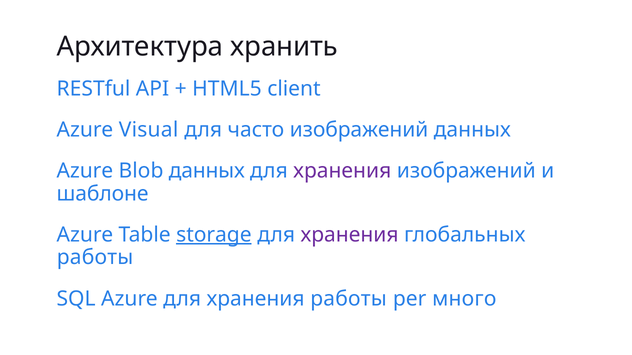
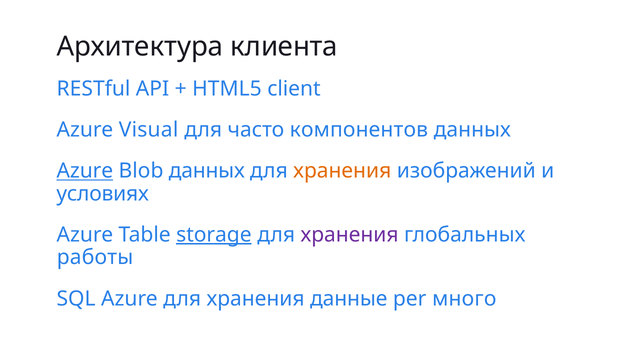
хранить: хранить -> клиента
часто изображений: изображений -> компонентов
Azure at (85, 171) underline: none -> present
хранения at (342, 171) colour: purple -> orange
шаблоне: шаблоне -> условиях
хранения работы: работы -> данные
